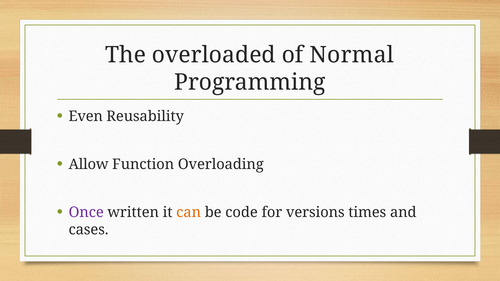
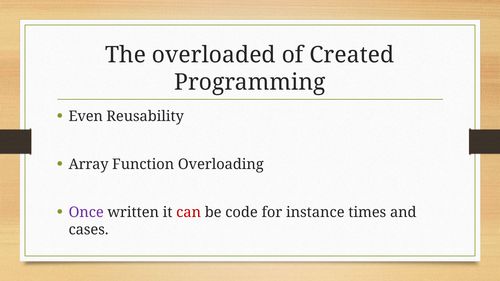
Normal: Normal -> Created
Allow: Allow -> Array
can colour: orange -> red
versions: versions -> instance
